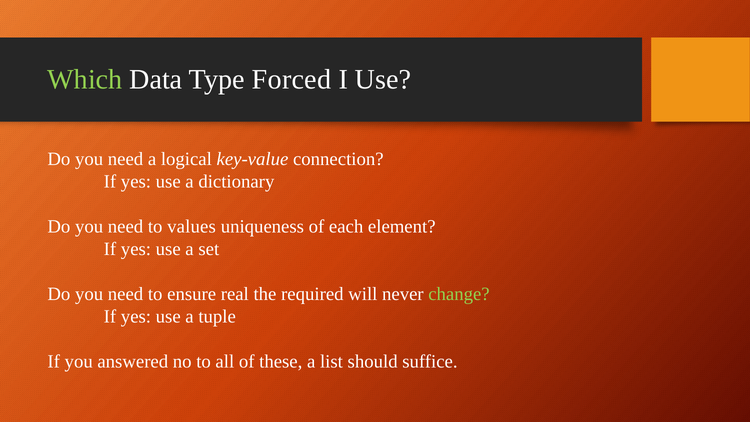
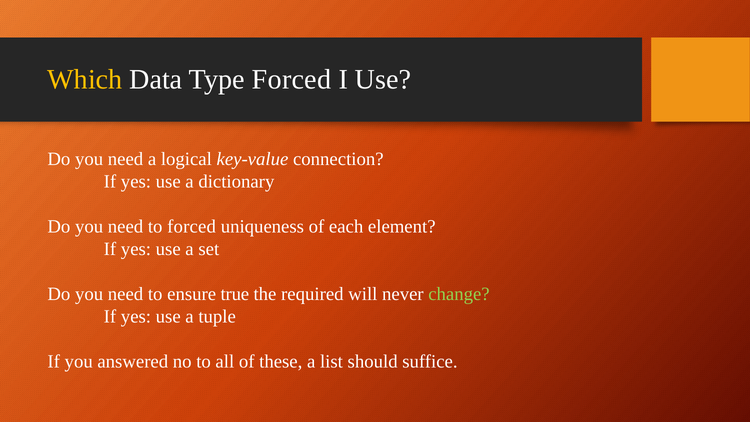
Which colour: light green -> yellow
to values: values -> forced
real: real -> true
